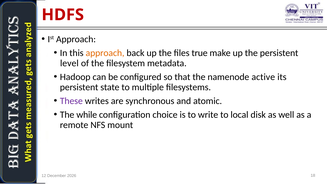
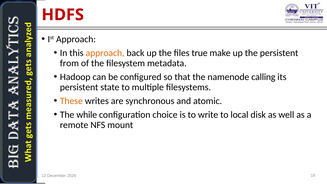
level: level -> from
active: active -> calling
These colour: purple -> orange
